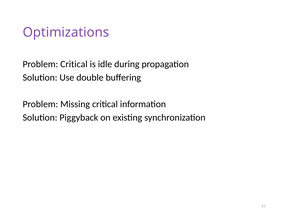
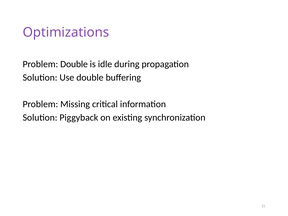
Problem Critical: Critical -> Double
